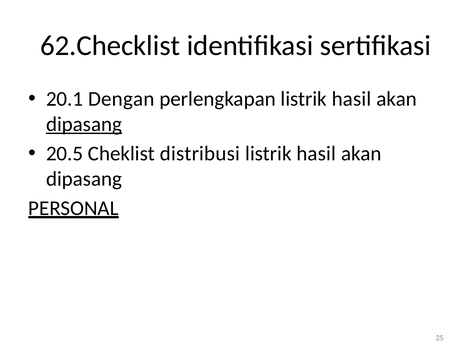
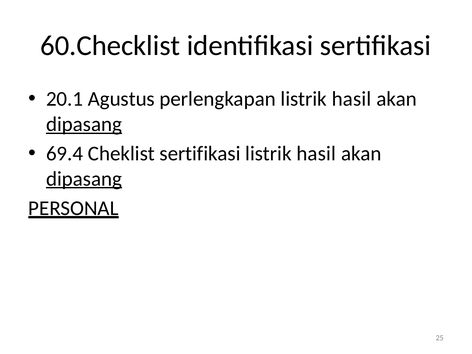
62.Checklist: 62.Checklist -> 60.Checklist
Dengan: Dengan -> Agustus
20.5: 20.5 -> 69.4
Cheklist distribusi: distribusi -> sertifikasi
dipasang at (84, 179) underline: none -> present
